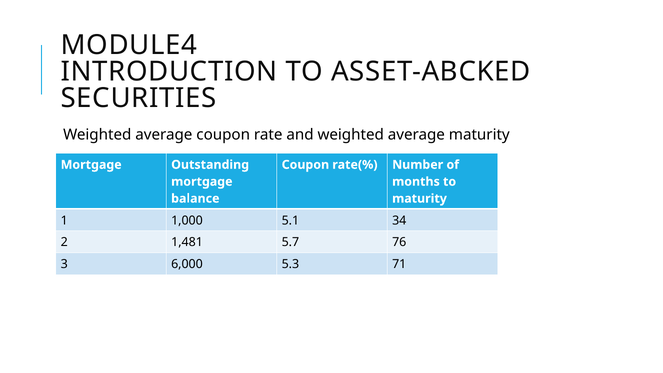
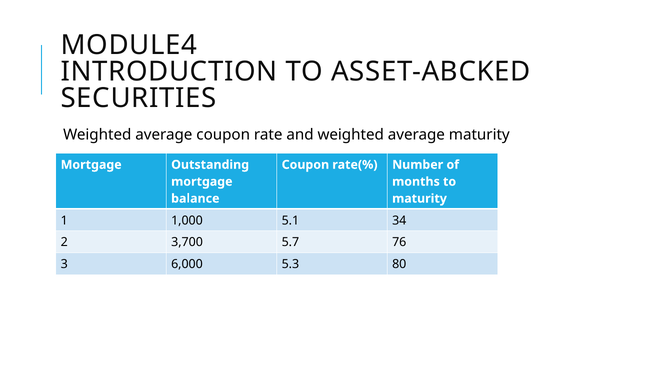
1,481: 1,481 -> 3,700
71: 71 -> 80
